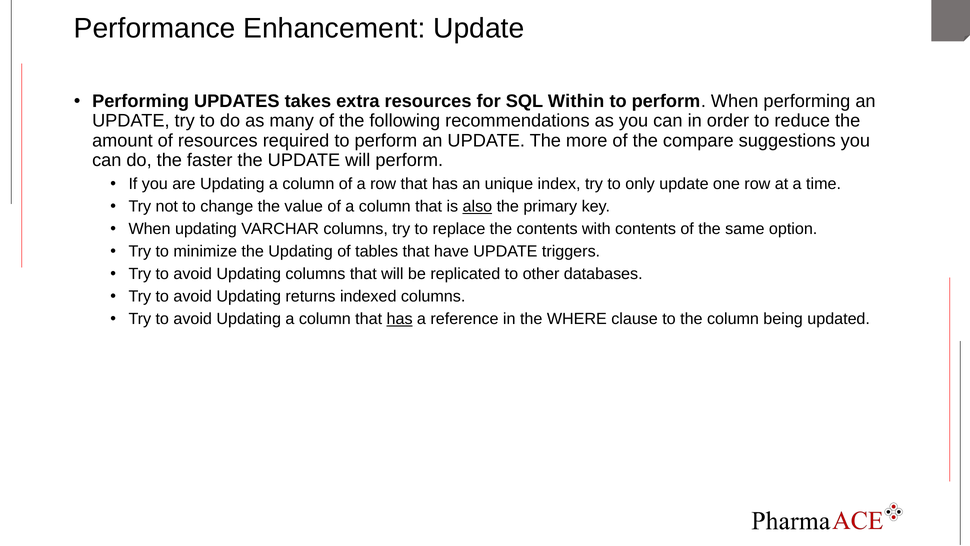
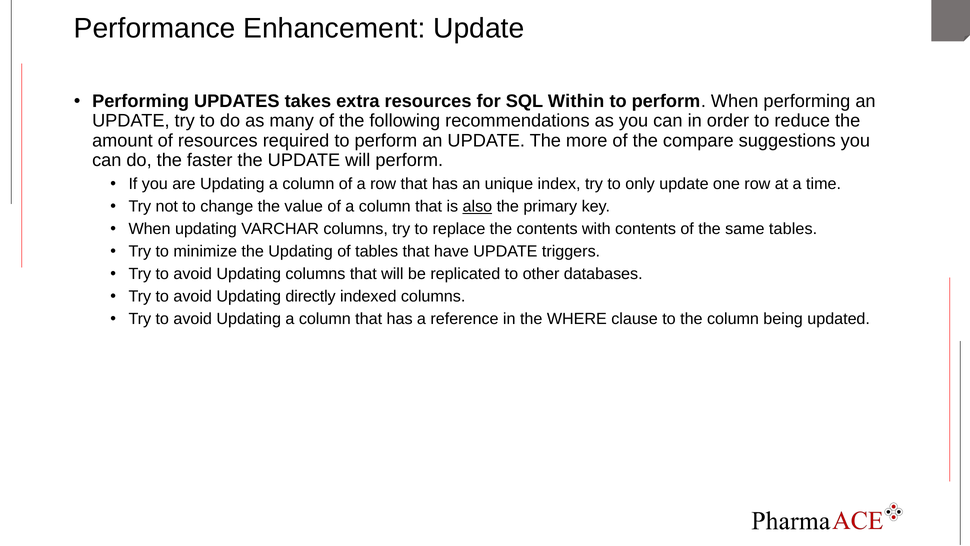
same option: option -> tables
returns: returns -> directly
has at (400, 319) underline: present -> none
